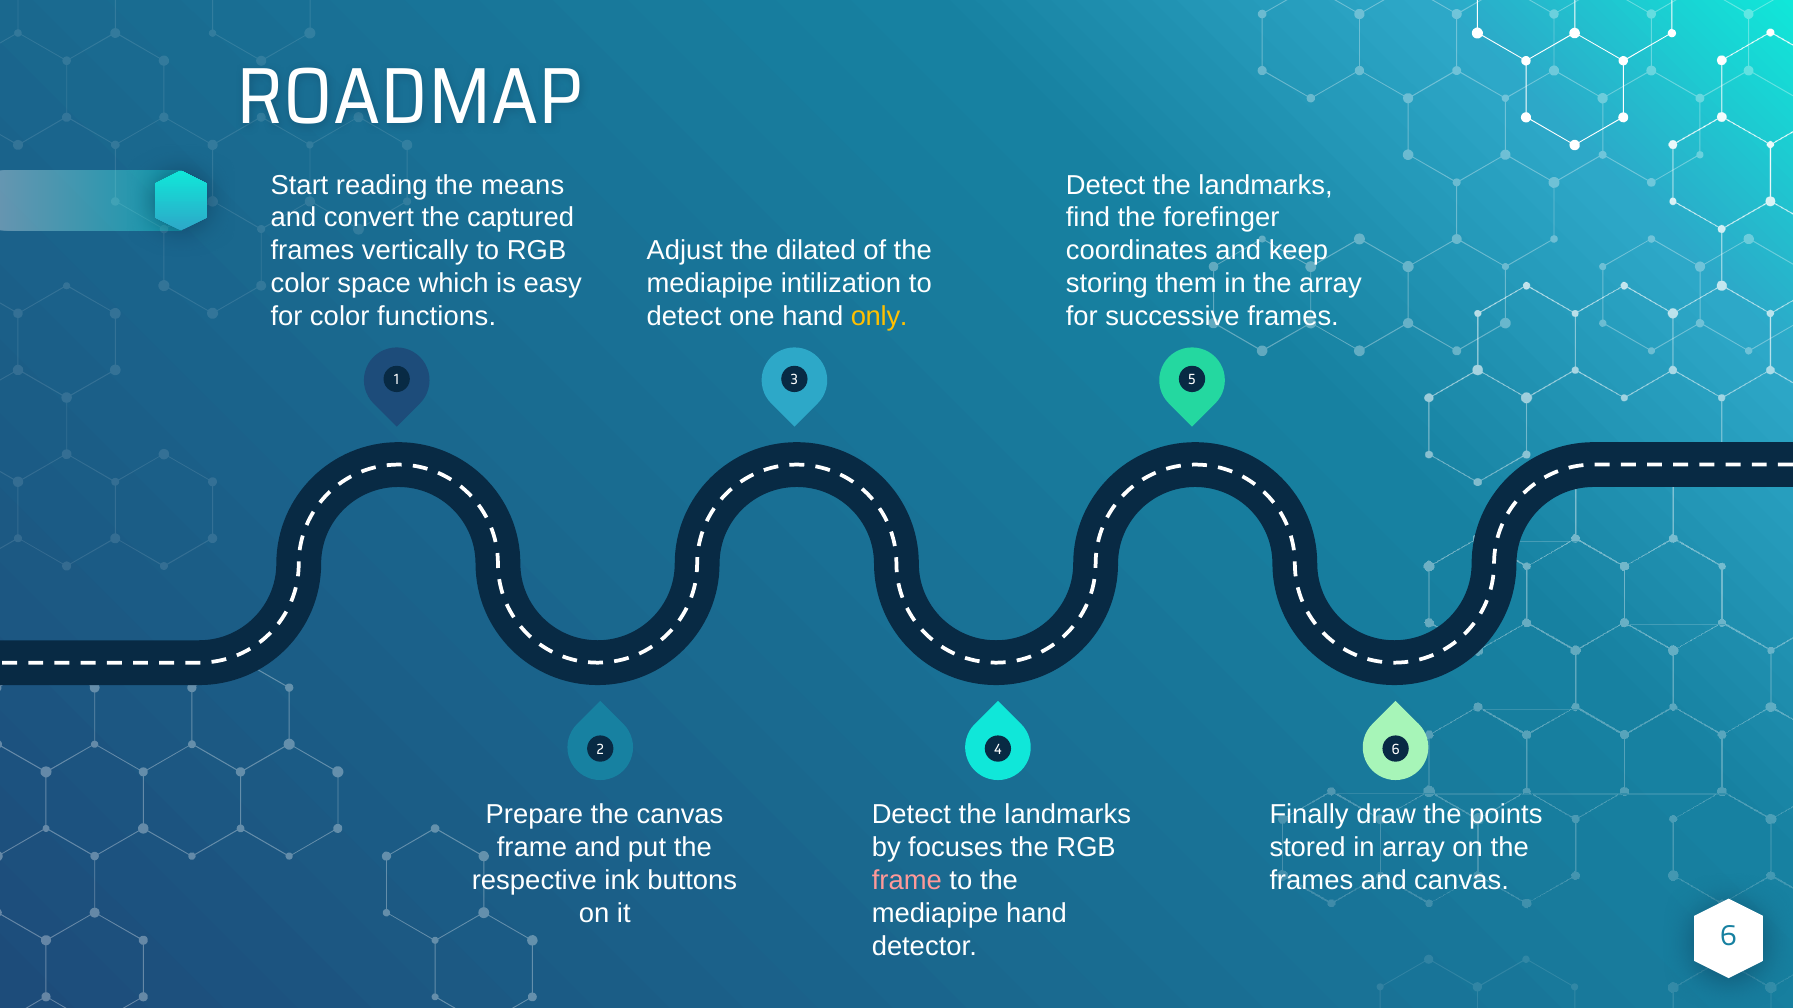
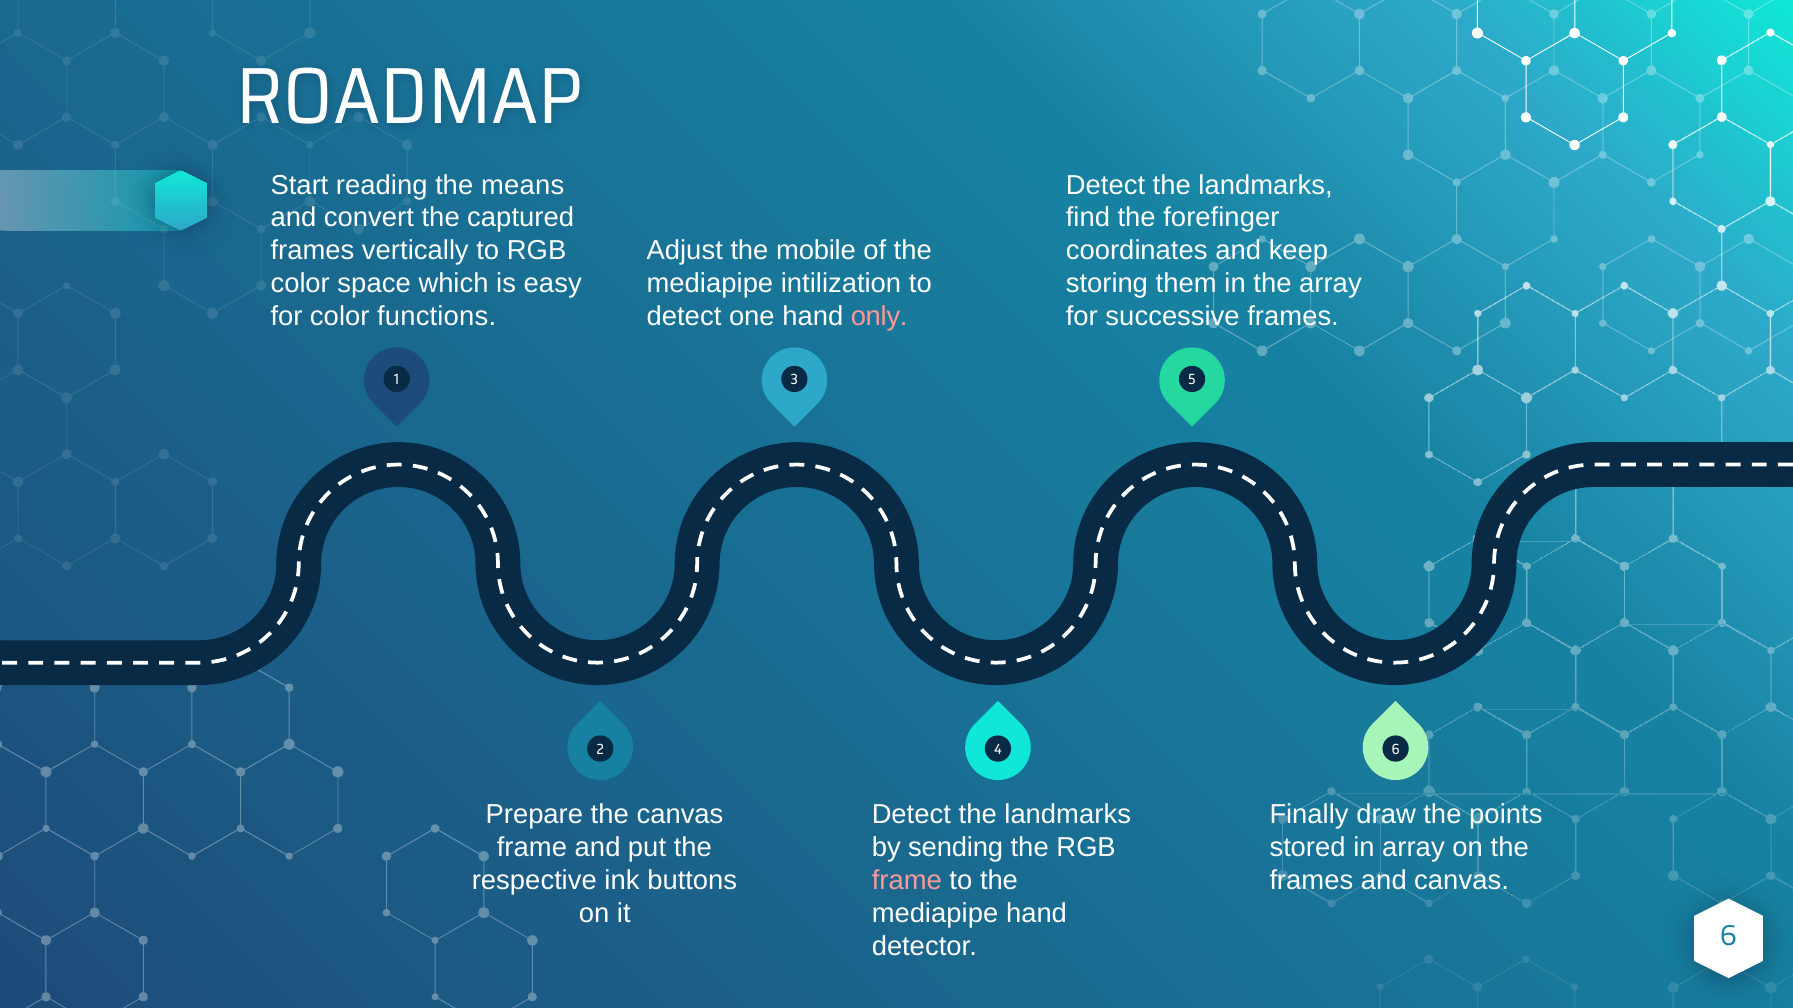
dilated: dilated -> mobile
only colour: yellow -> pink
focuses: focuses -> sending
